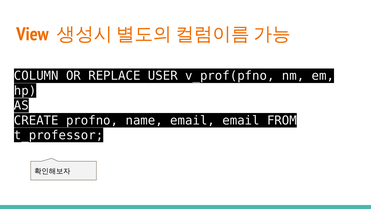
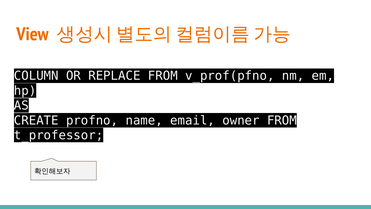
REPLACE USER: USER -> FROM
email email: email -> owner
